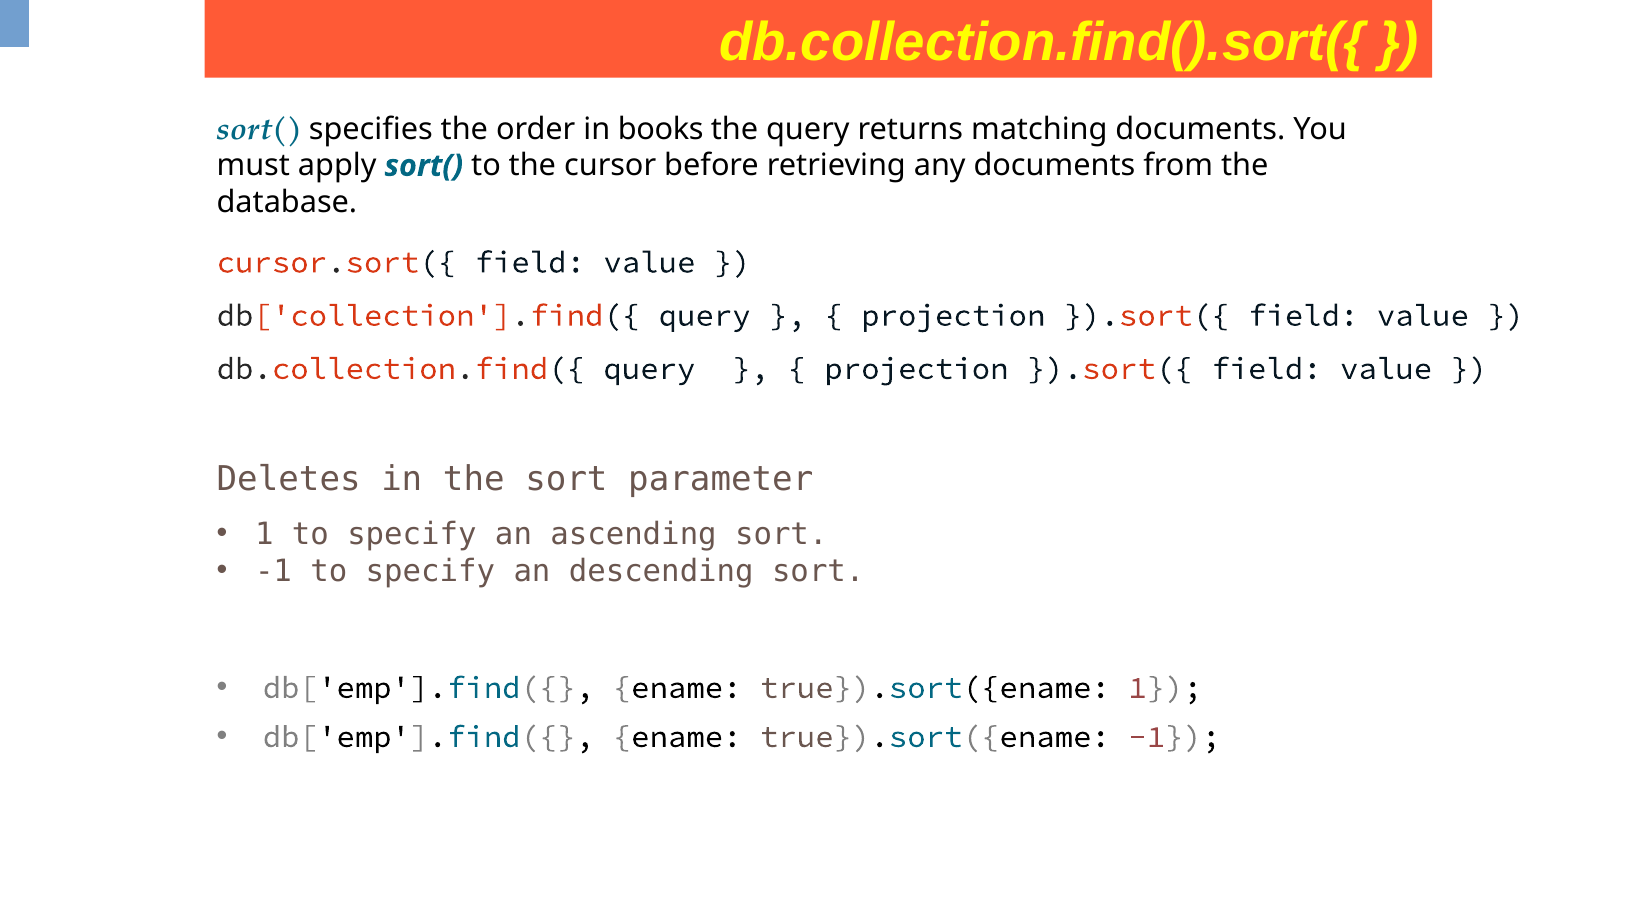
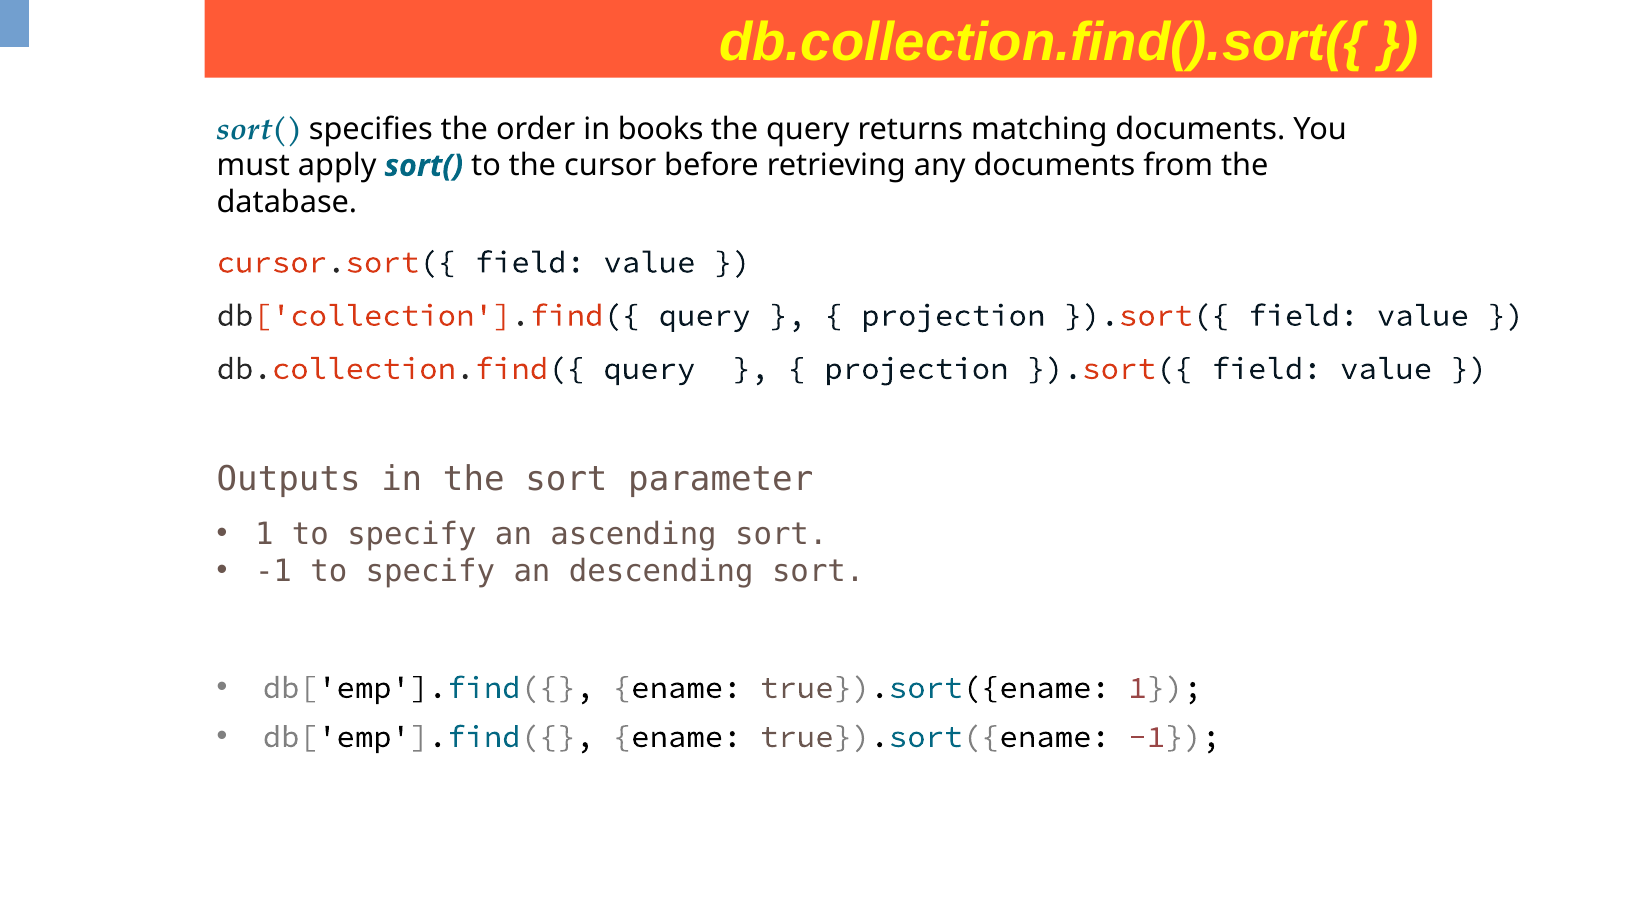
Deletes: Deletes -> Outputs
